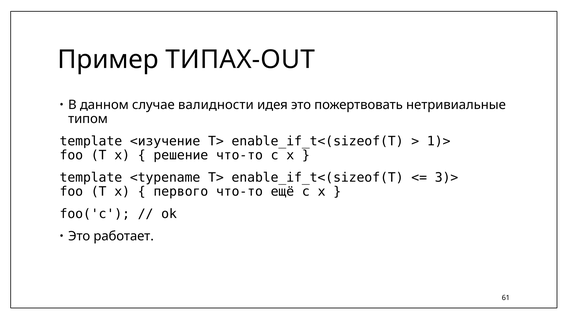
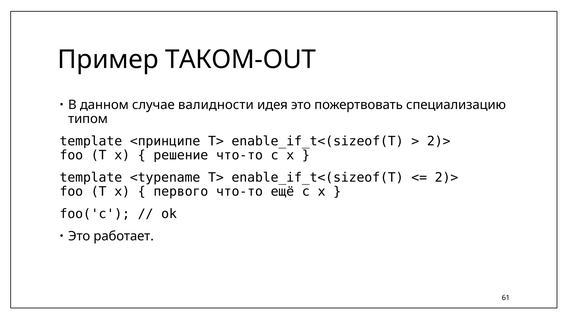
ТИПАХ-OUT: ТИПАХ-OUT -> ТАКОМ-OUT
нетривиальные: нетривиальные -> специализацию
<изучение: <изучение -> <принципе
1)> at (439, 141): 1)> -> 2)>
3)> at (447, 178): 3)> -> 2)>
